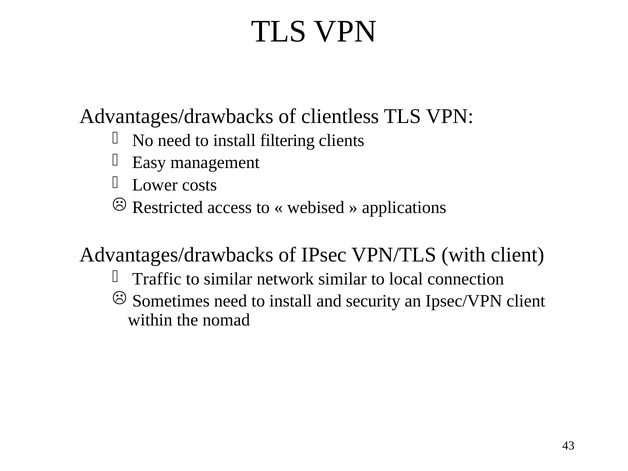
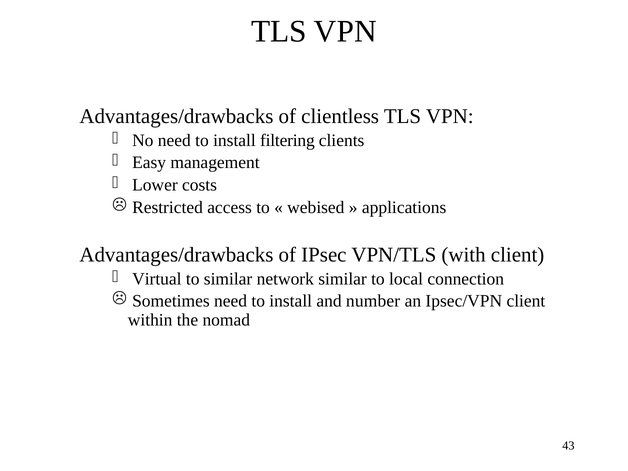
Traffic: Traffic -> Virtual
security: security -> number
